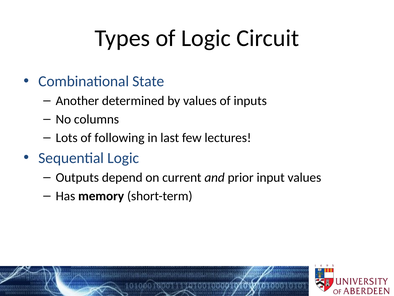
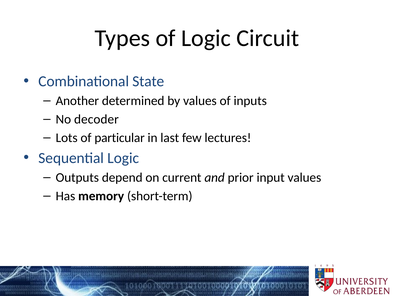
columns: columns -> decoder
following: following -> particular
